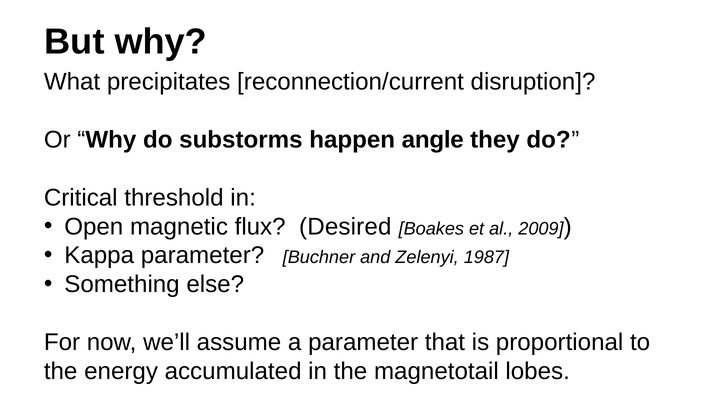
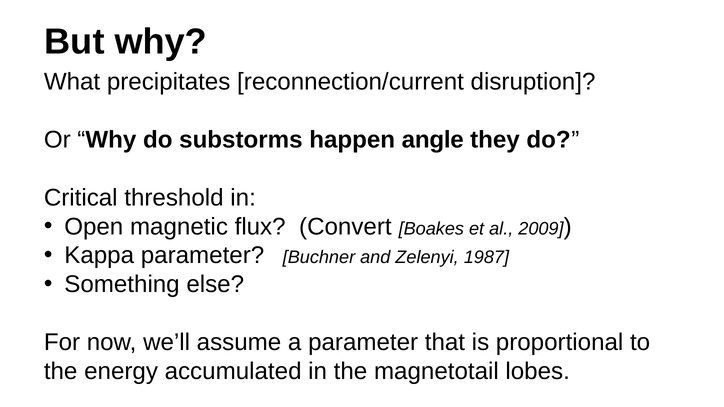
Desired: Desired -> Convert
